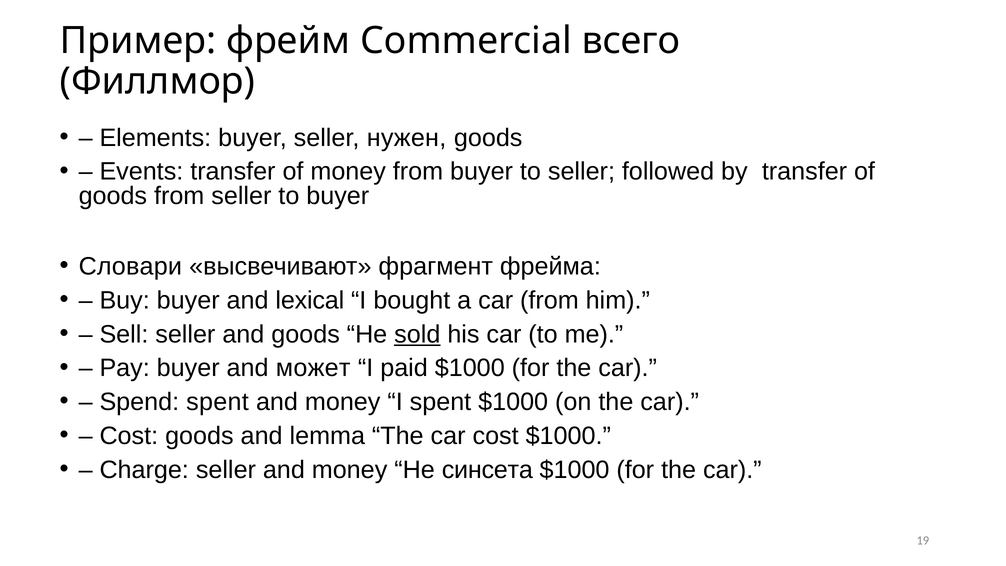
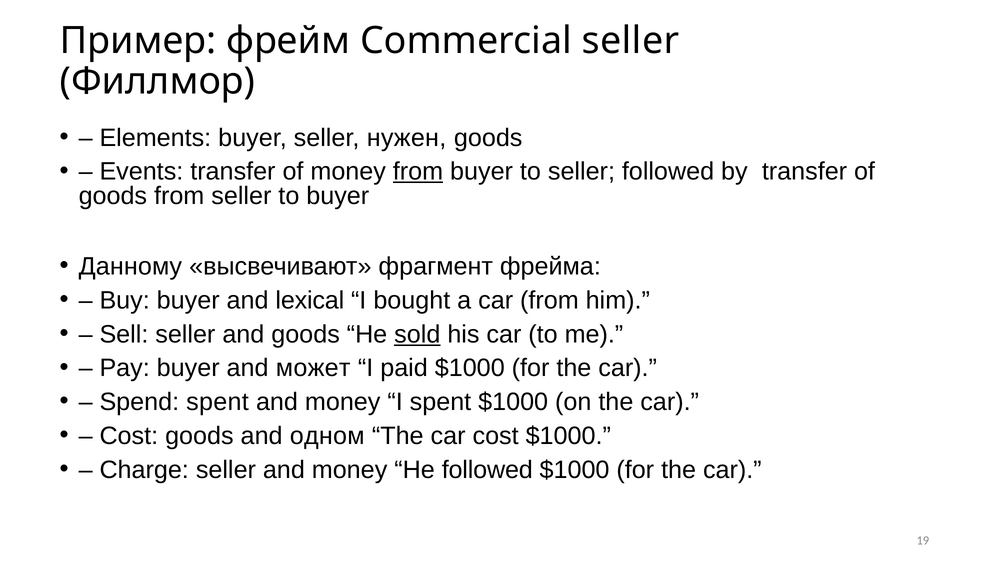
Commercial всего: всего -> seller
from at (418, 172) underline: none -> present
Словари: Словари -> Данному
lemma: lemma -> одном
He синсета: синсета -> followed
